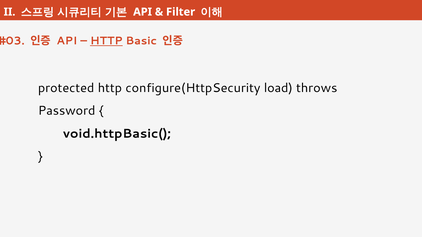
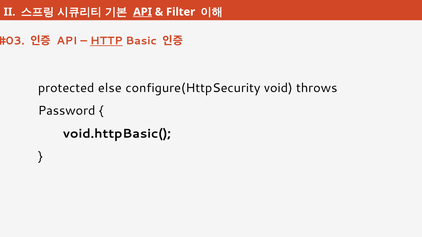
API at (143, 12) underline: none -> present
protected http: http -> else
load: load -> void
